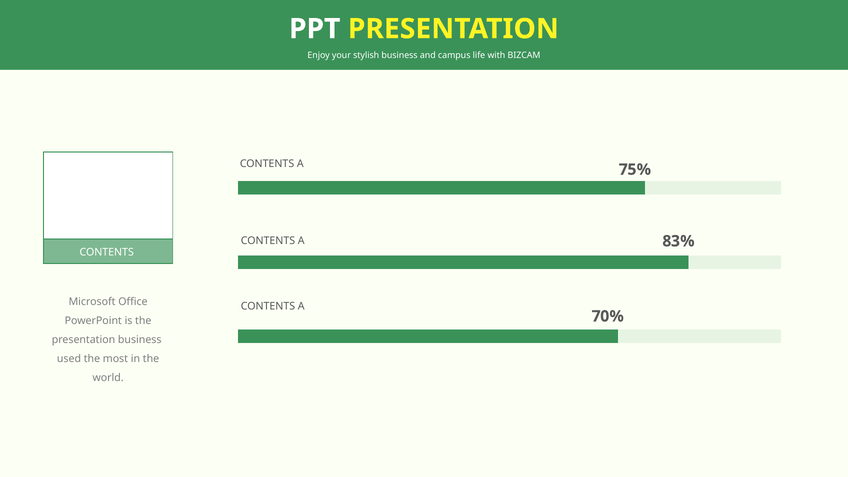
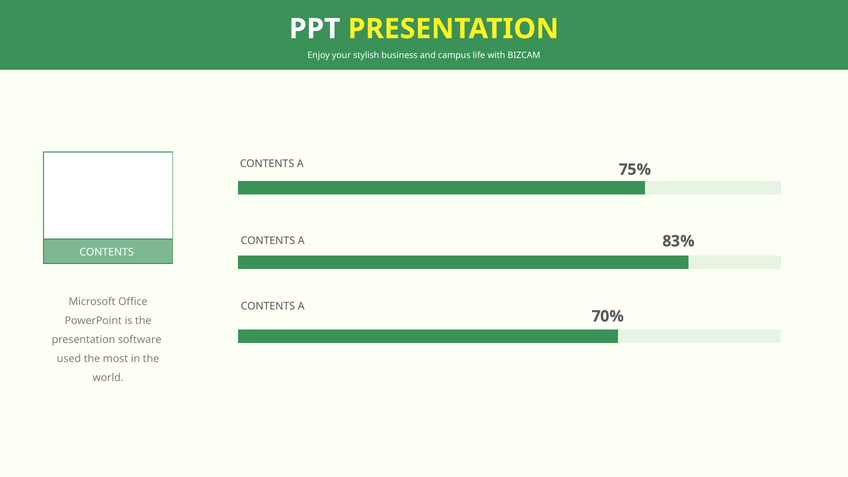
presentation business: business -> software
